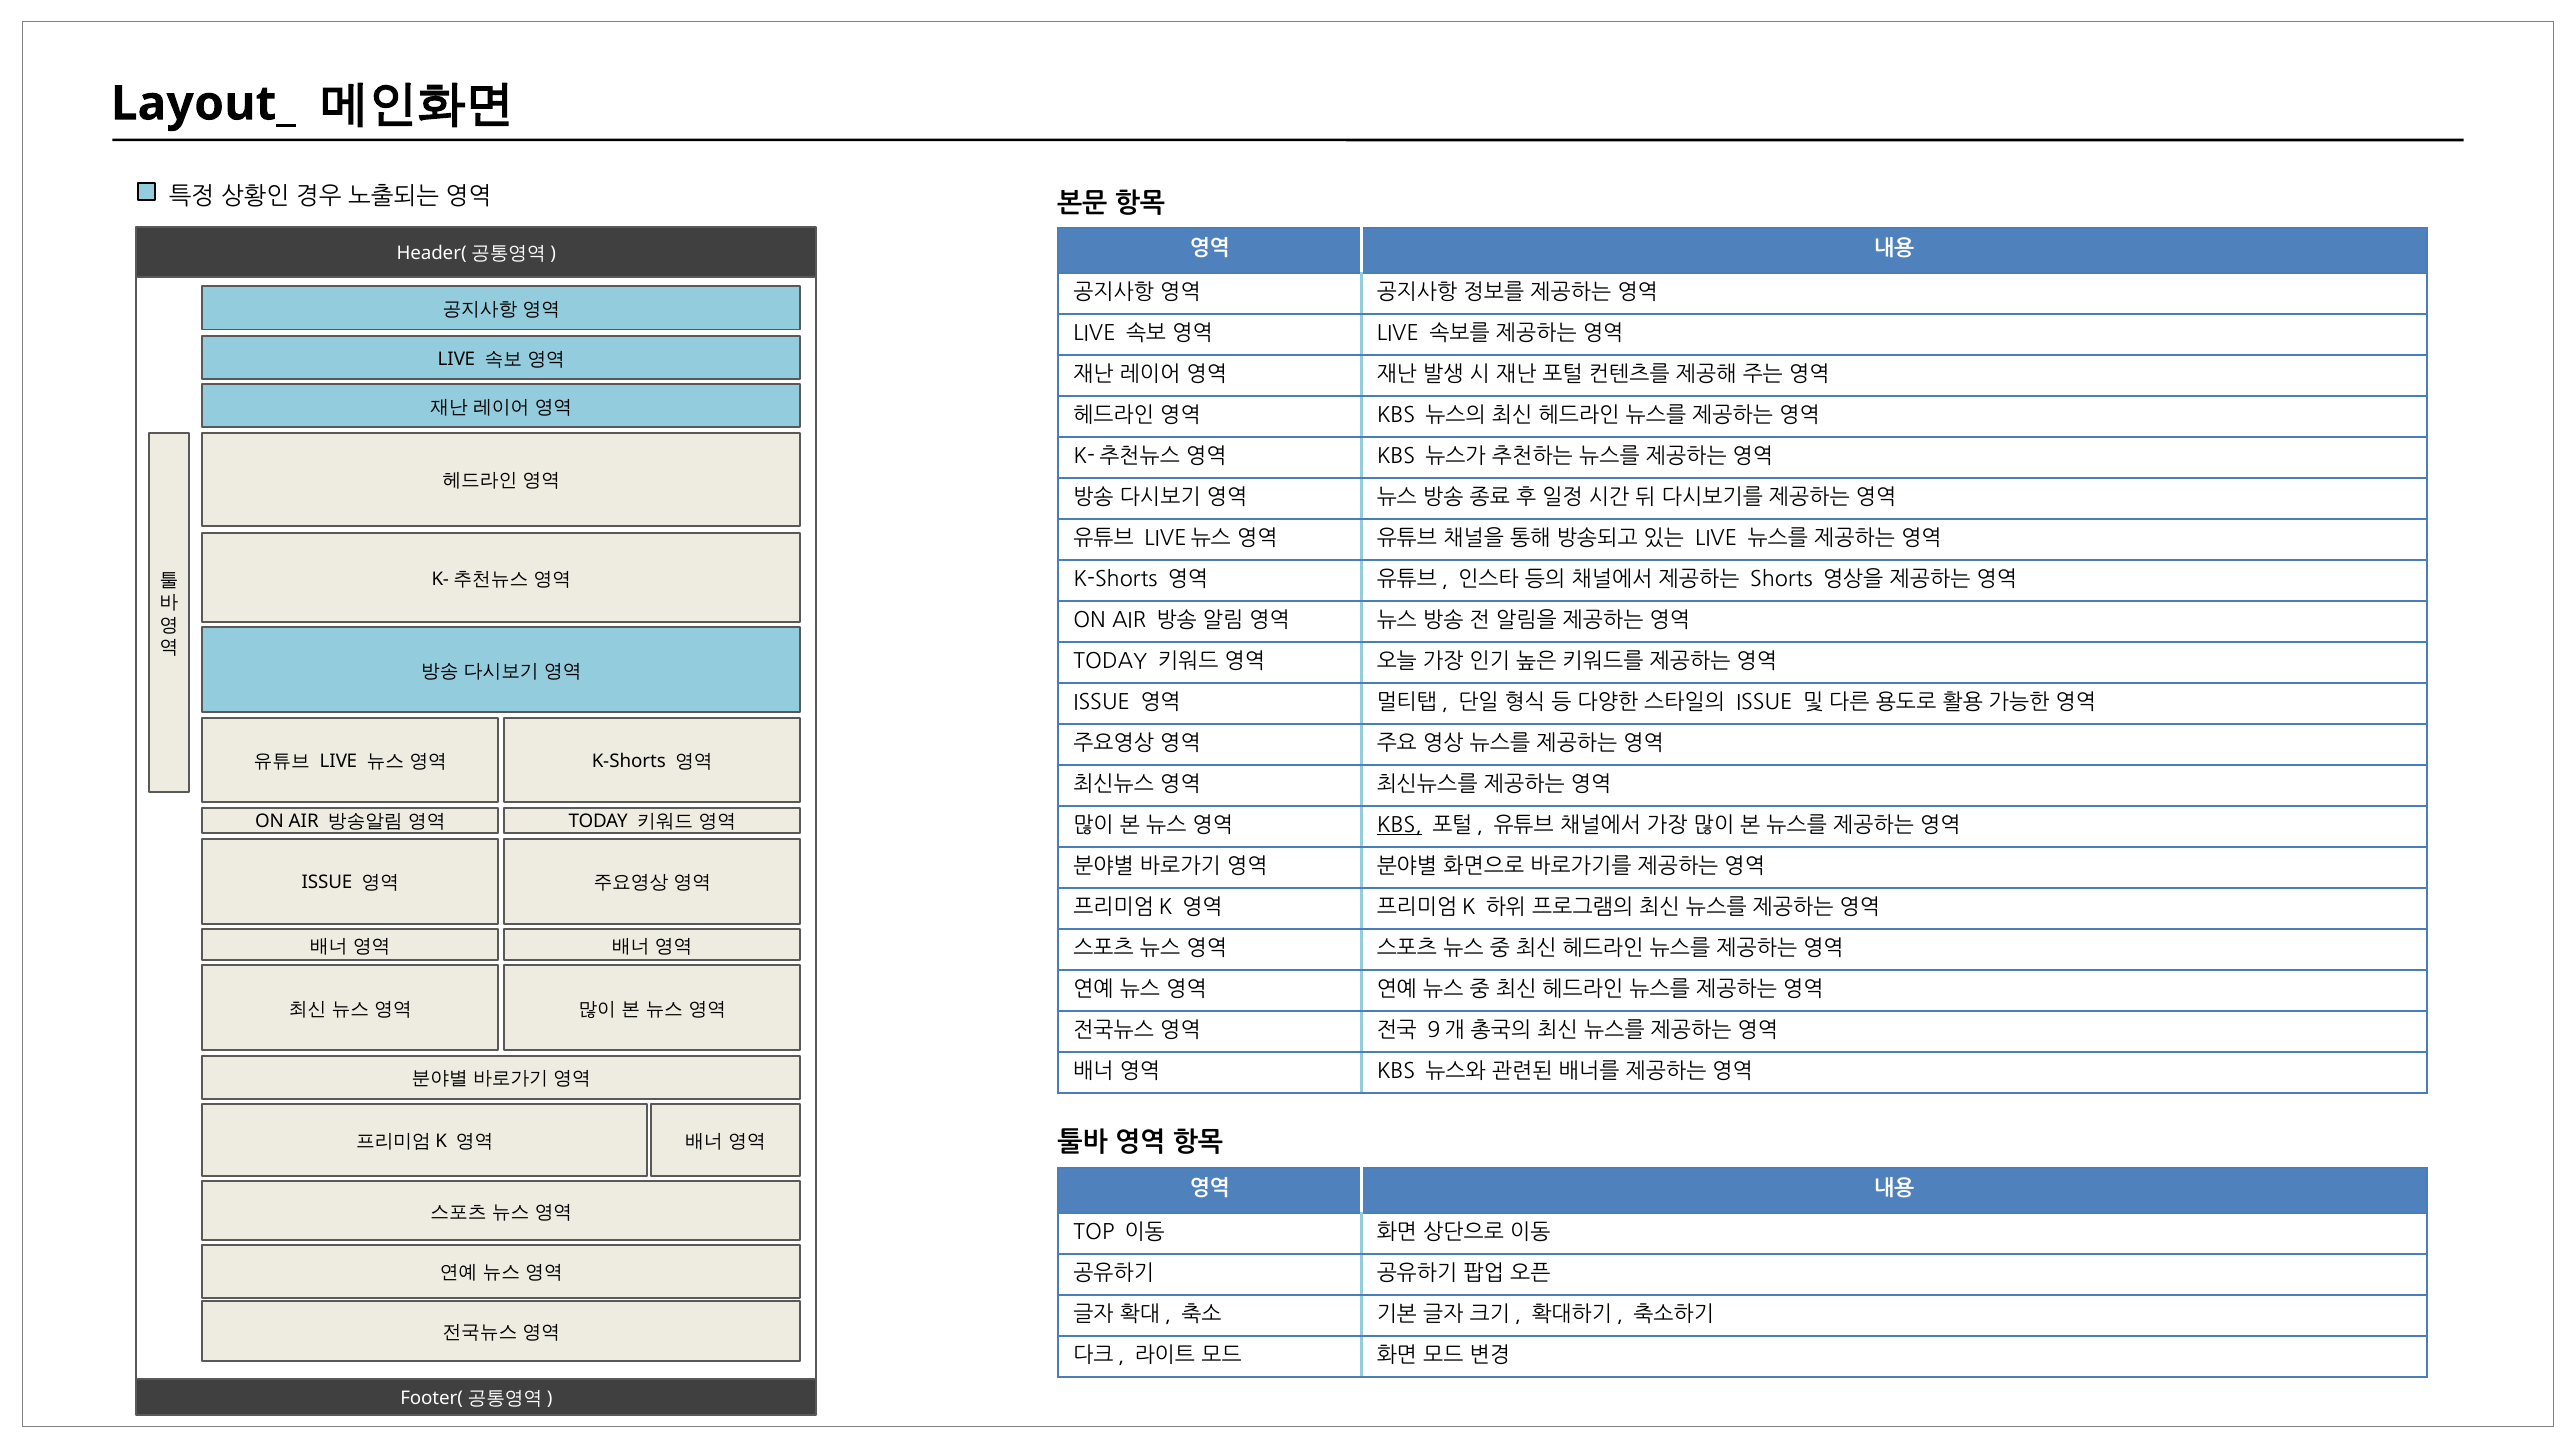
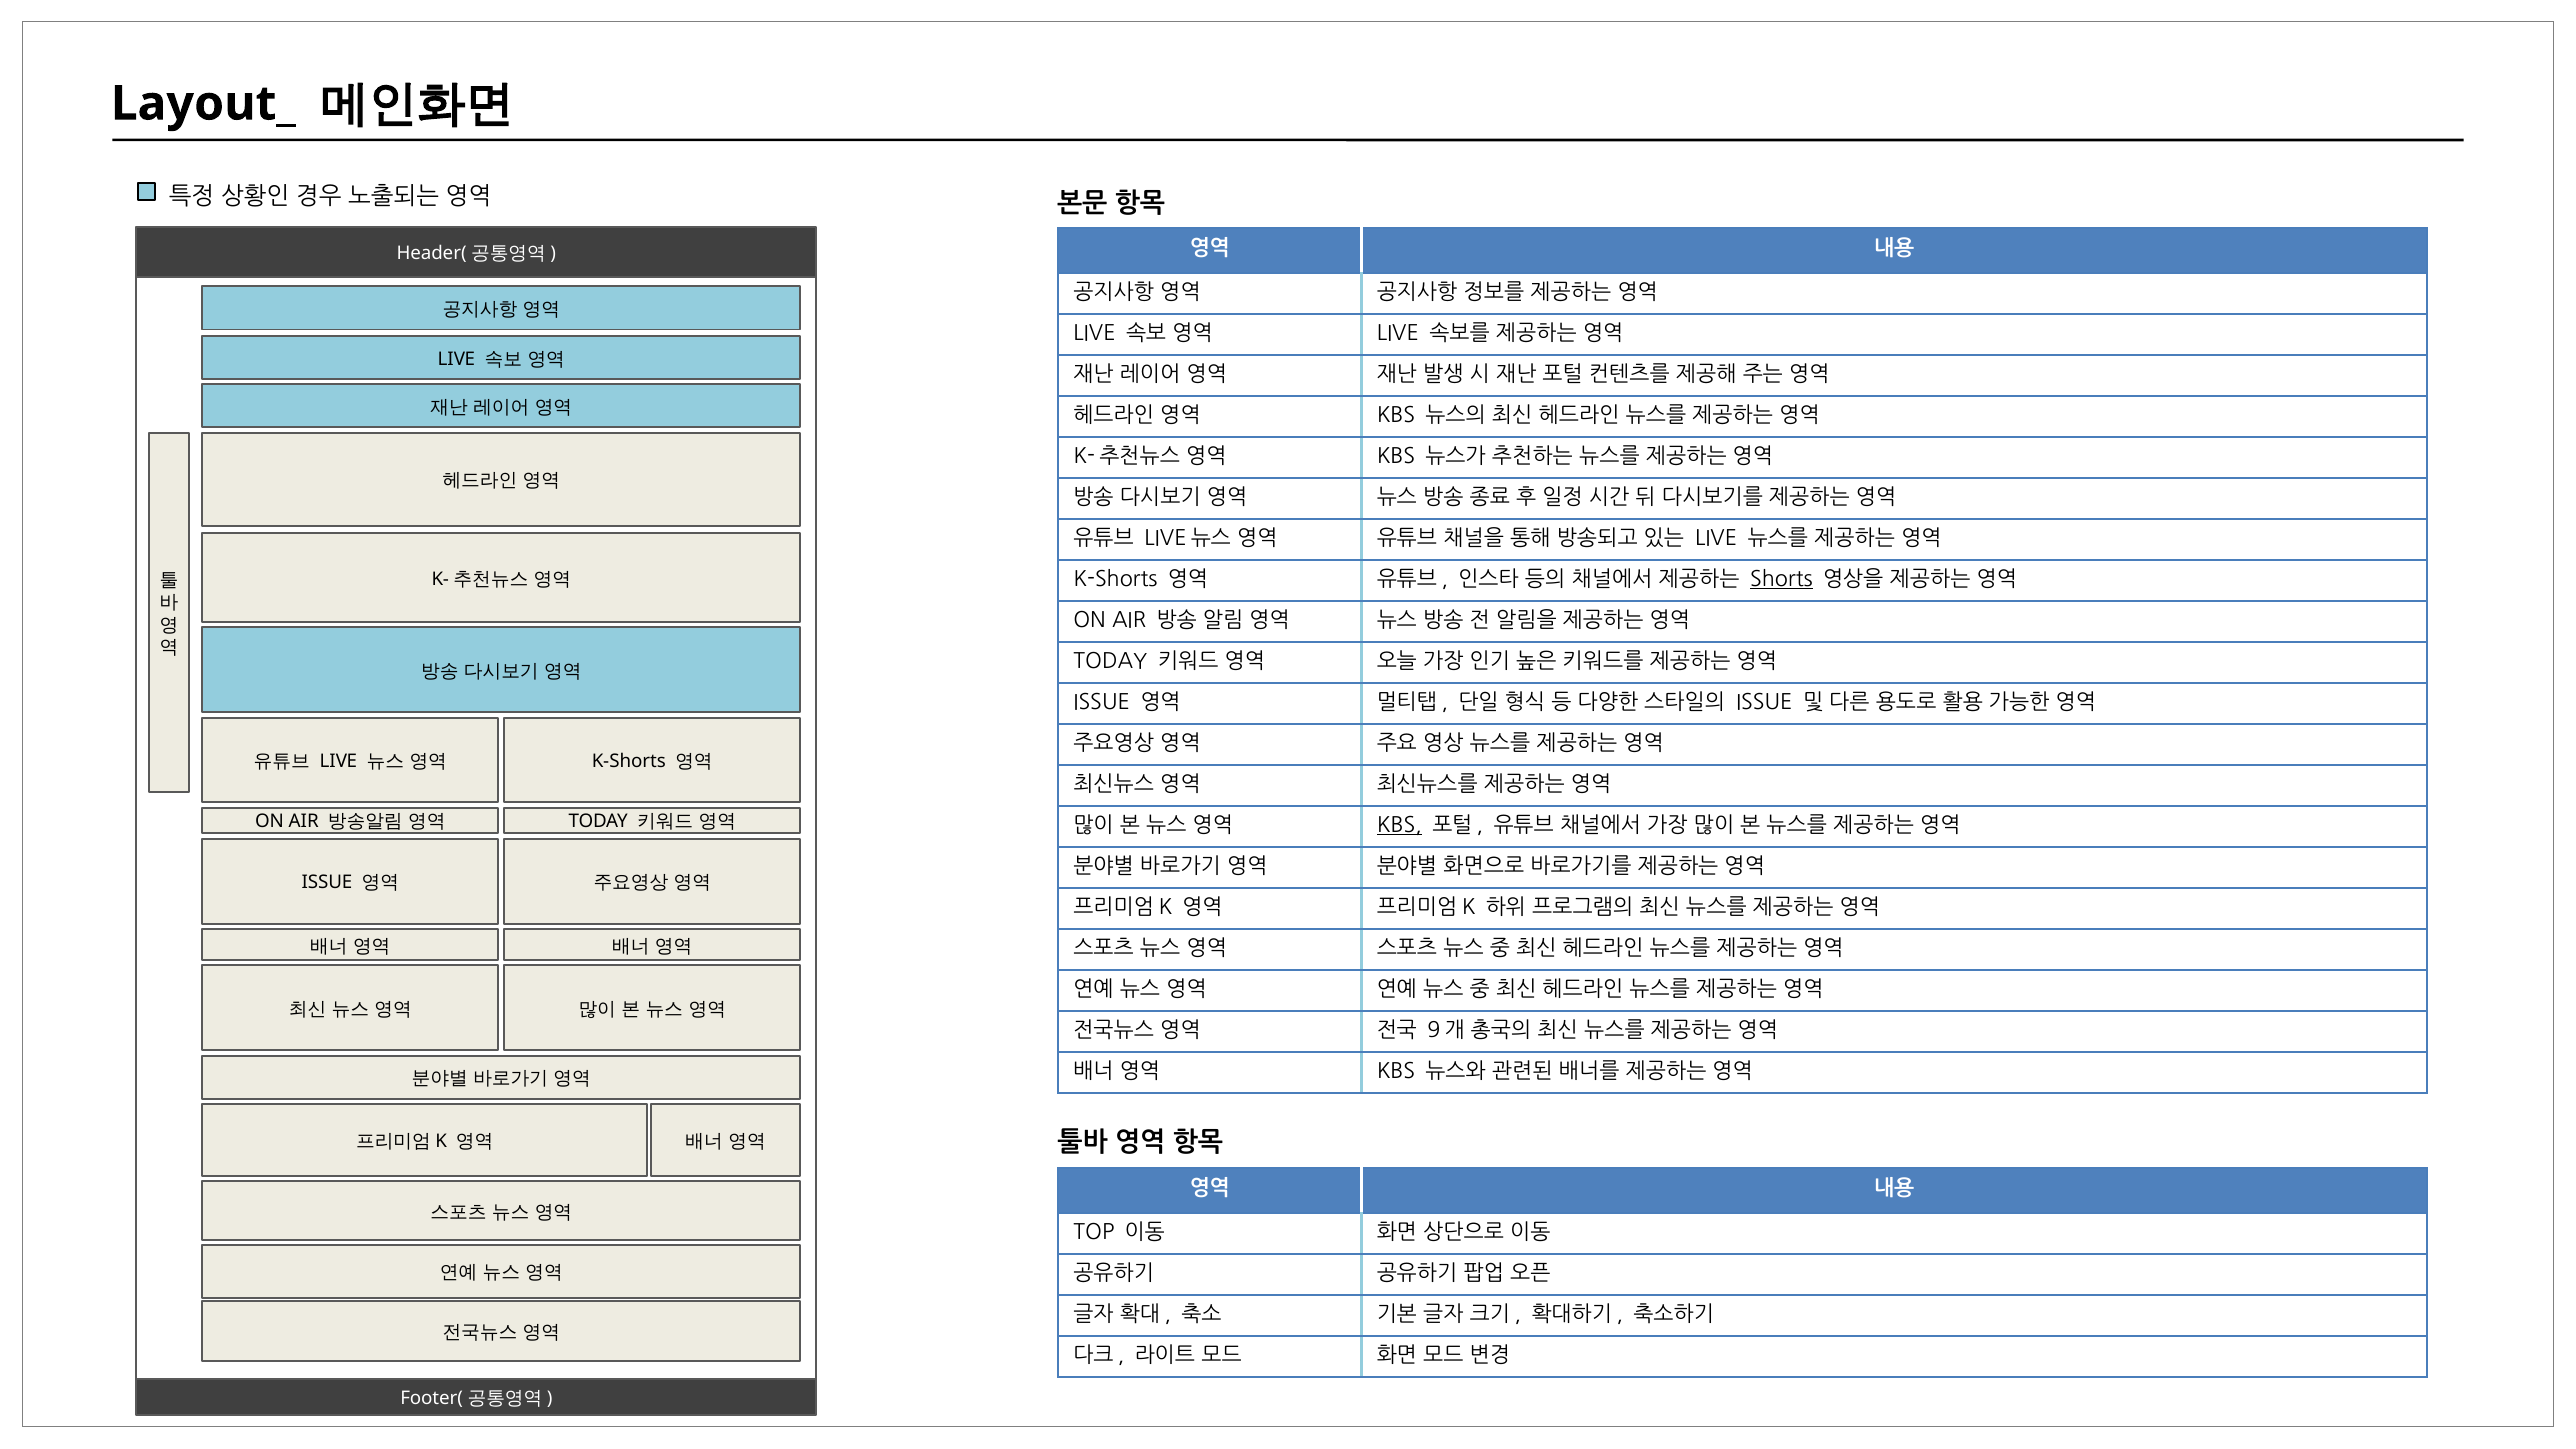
Shorts underline: none -> present
